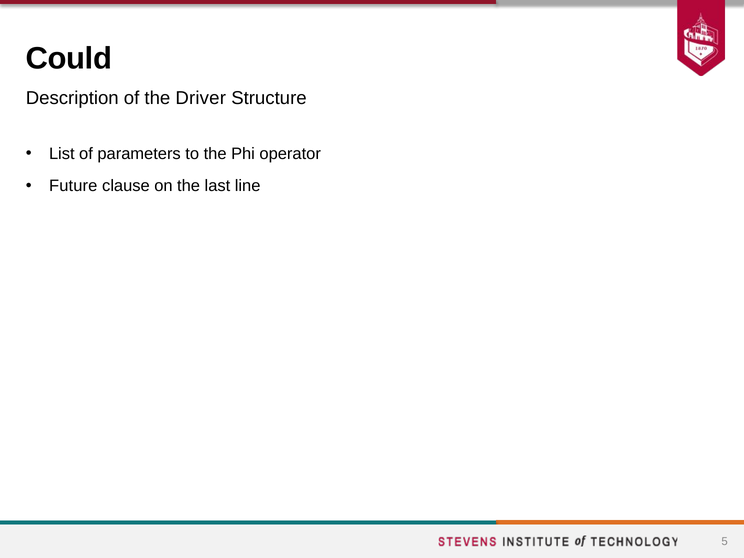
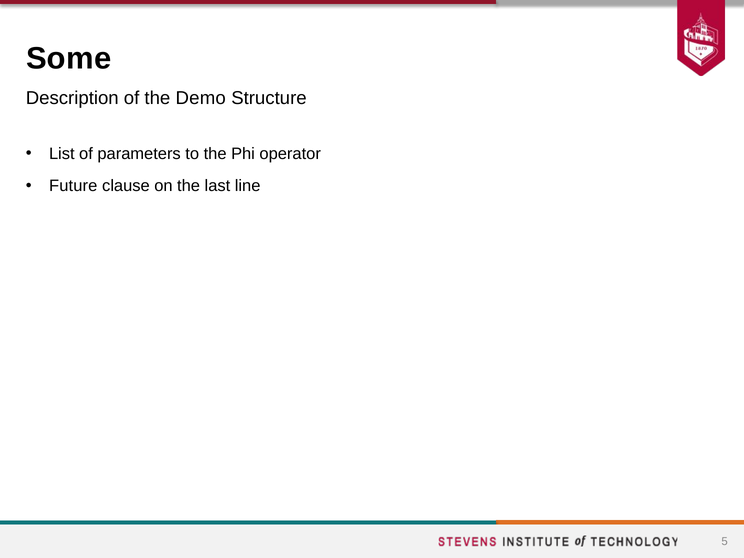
Could: Could -> Some
Driver: Driver -> Demo
